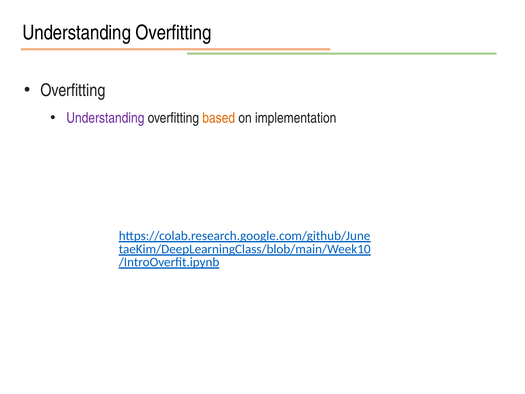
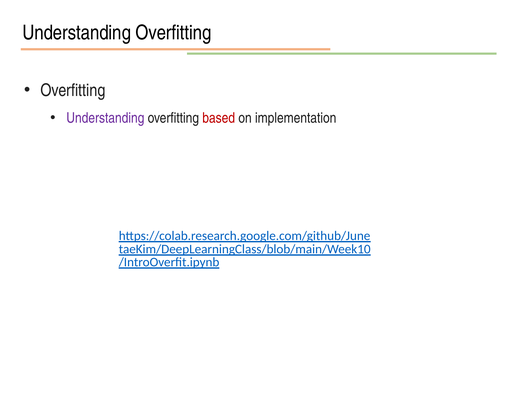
based colour: orange -> red
